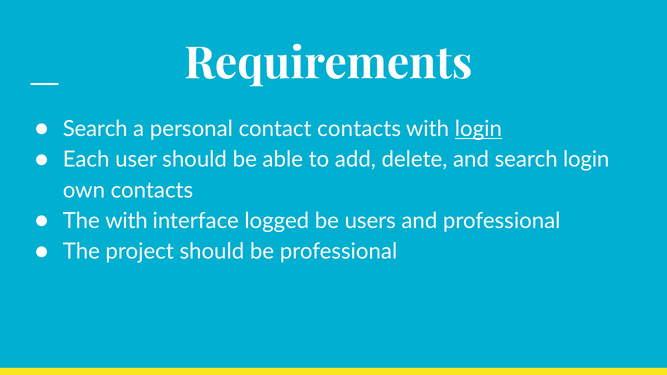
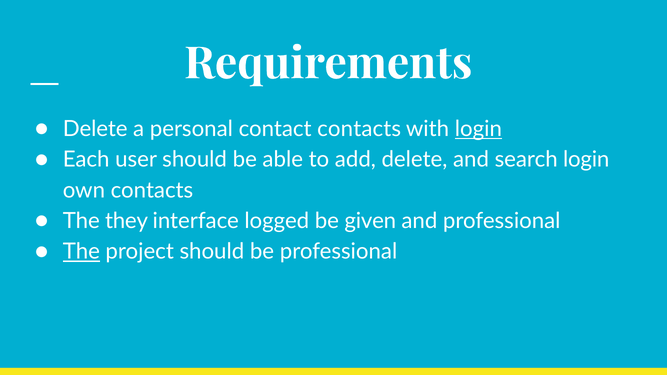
Search at (95, 129): Search -> Delete
The with: with -> they
users: users -> given
The at (81, 252) underline: none -> present
